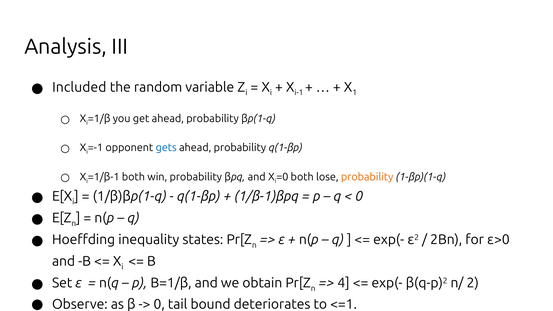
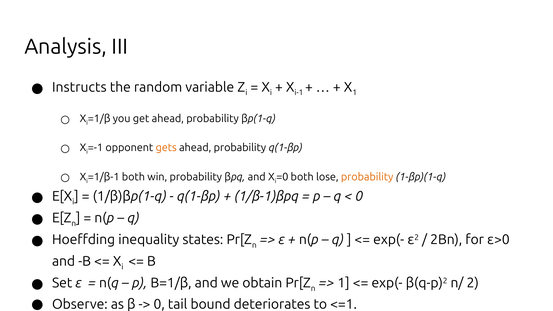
Included: Included -> Instructs
gets colour: blue -> orange
4 at (344, 283): 4 -> 1
